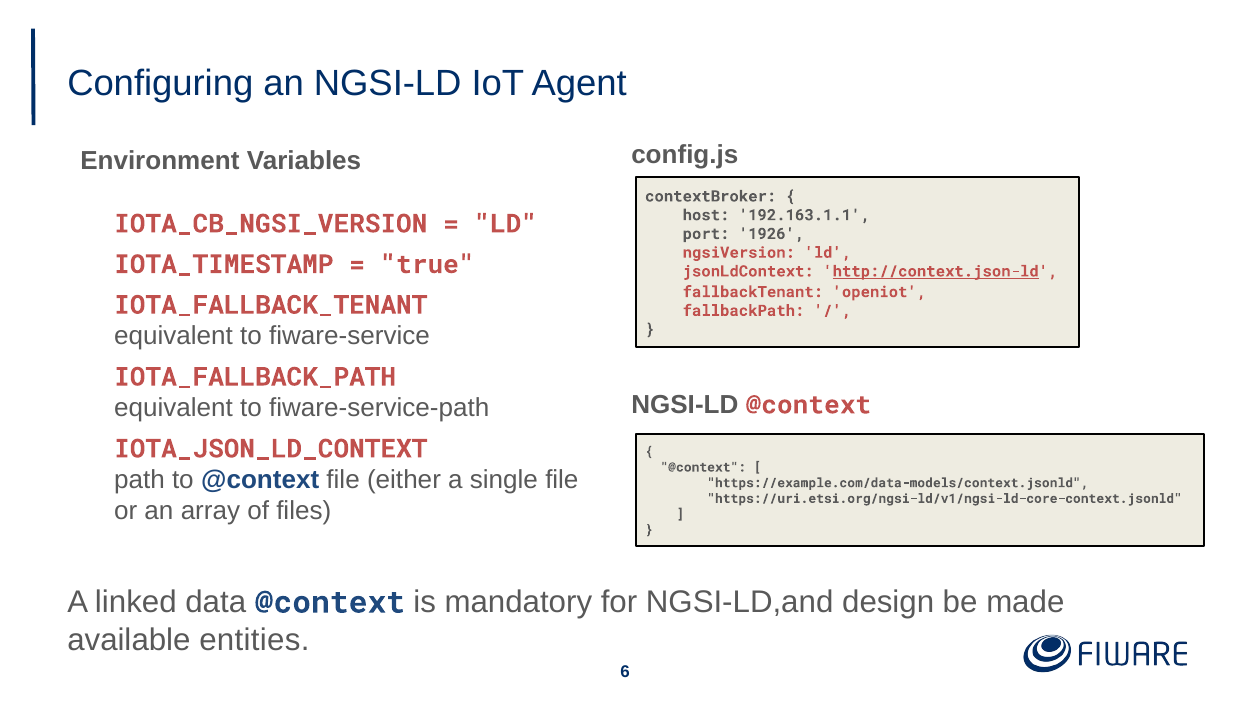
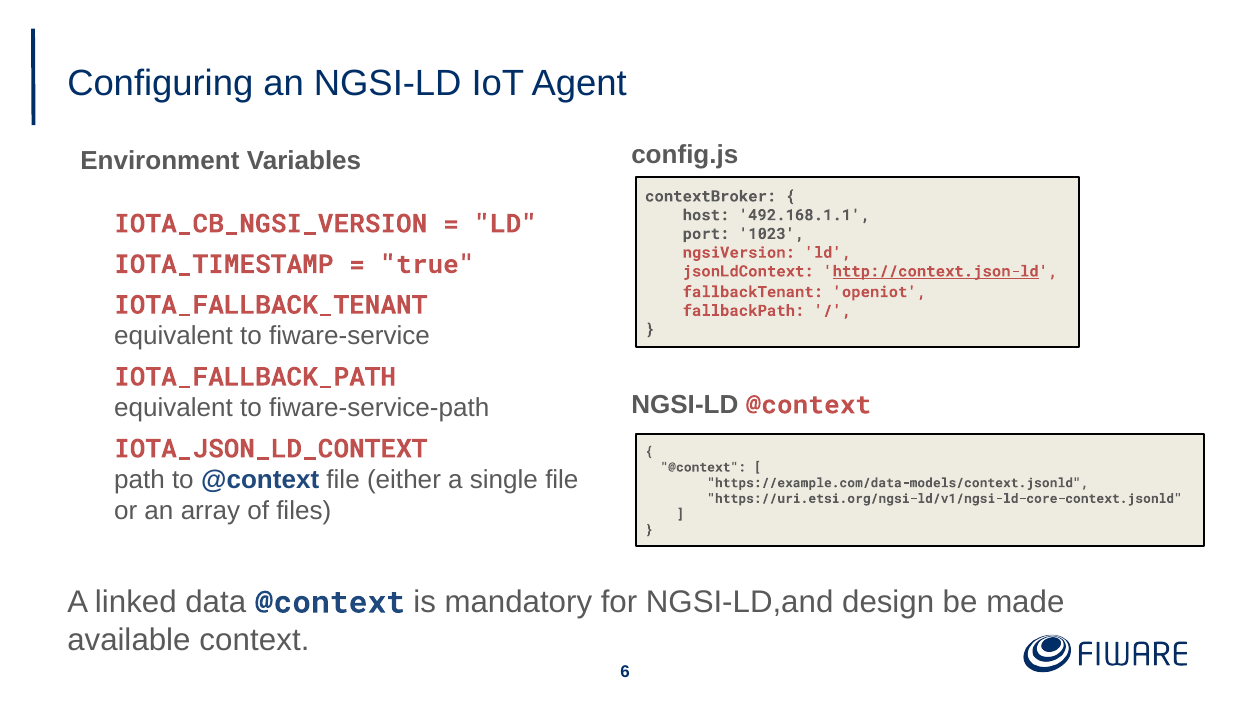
192.163.1.1: 192.163.1.1 -> 492.168.1.1
1926: 1926 -> 1023
entities: entities -> context
